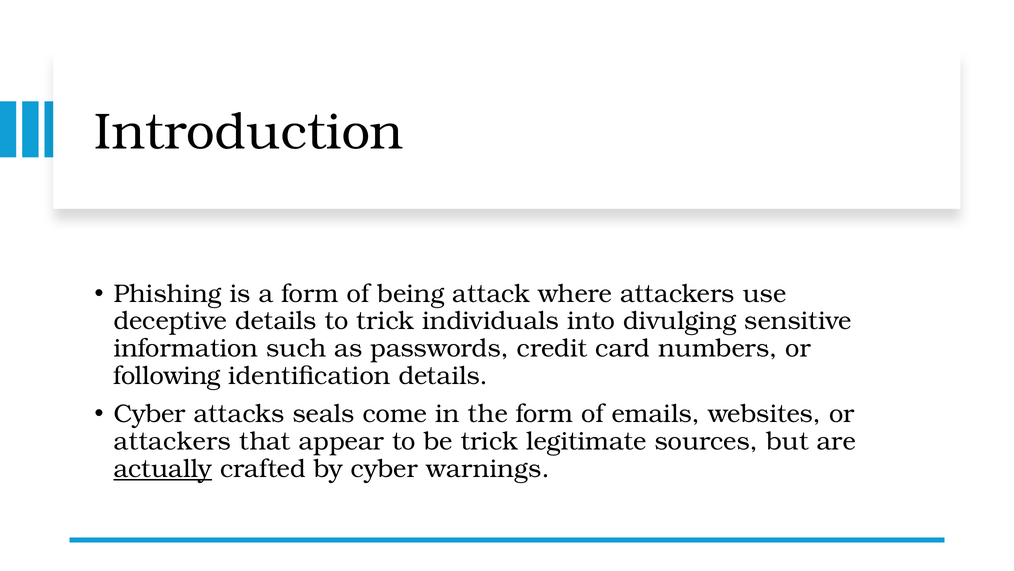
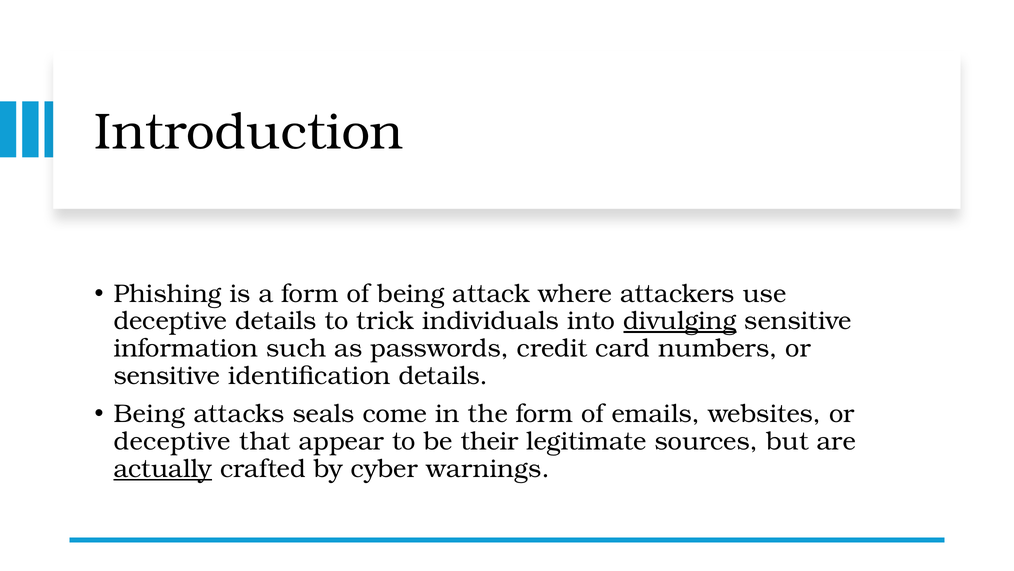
divulging underline: none -> present
following at (167, 375): following -> sensitive
Cyber at (150, 413): Cyber -> Being
attackers at (172, 441): attackers -> deceptive
be trick: trick -> their
